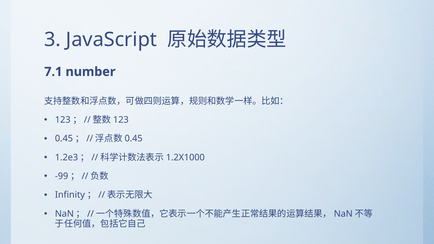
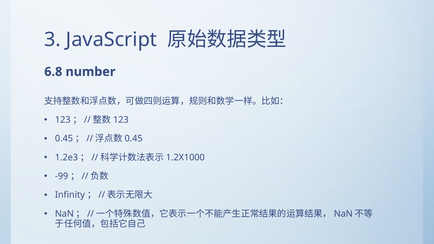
7.1: 7.1 -> 6.8
